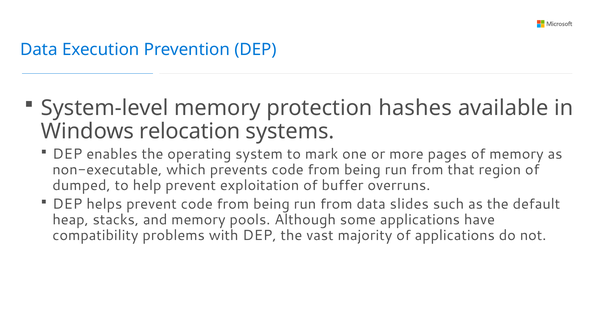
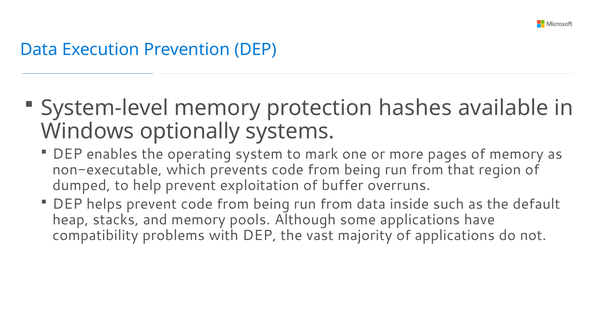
relocation: relocation -> optionally
slides: slides -> inside
